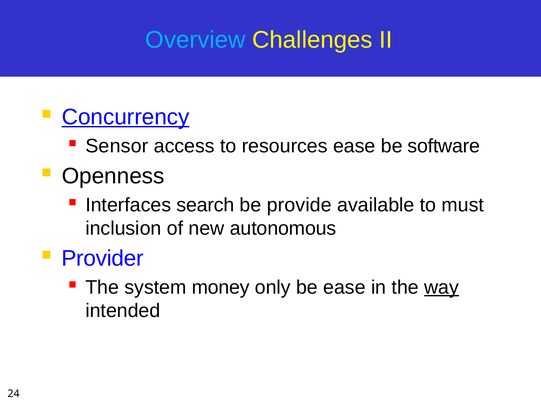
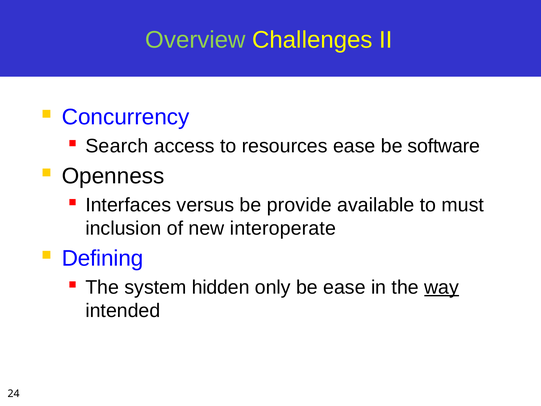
Overview colour: light blue -> light green
Concurrency underline: present -> none
Sensor: Sensor -> Search
search: search -> versus
autonomous: autonomous -> interoperate
Provider: Provider -> Defining
money: money -> hidden
